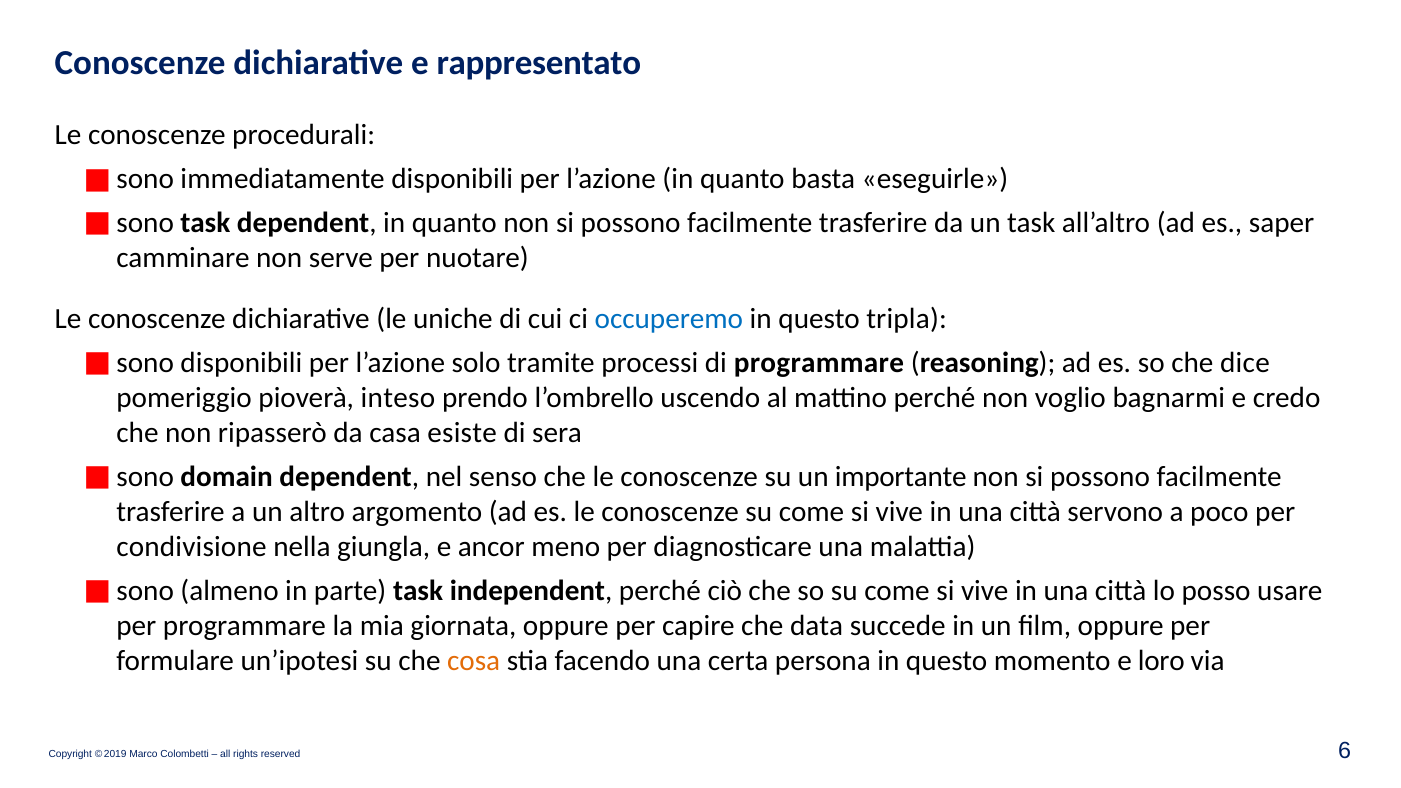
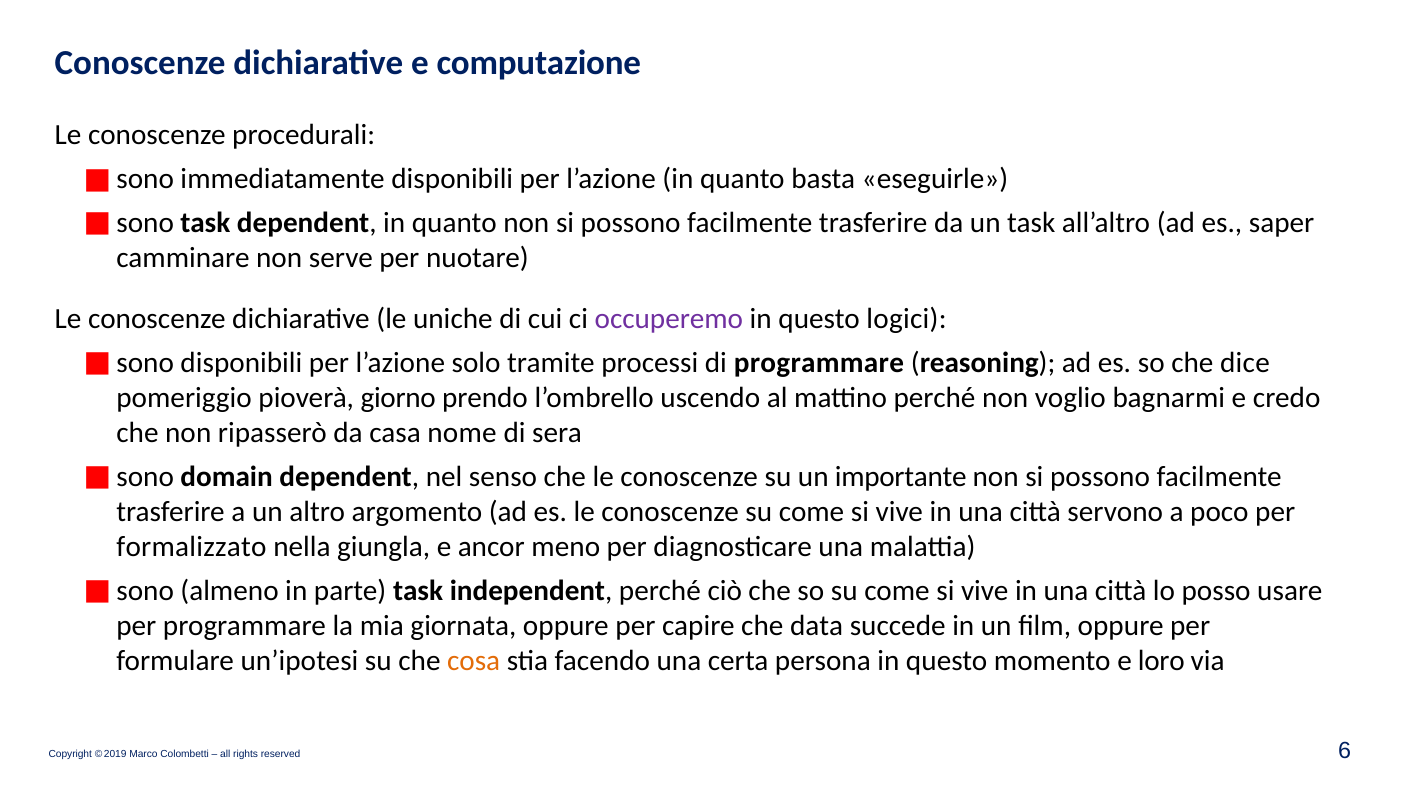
rappresentato: rappresentato -> computazione
occuperemo colour: blue -> purple
tripla: tripla -> logici
inteso: inteso -> giorno
esiste: esiste -> nome
condivisione: condivisione -> formalizzato
